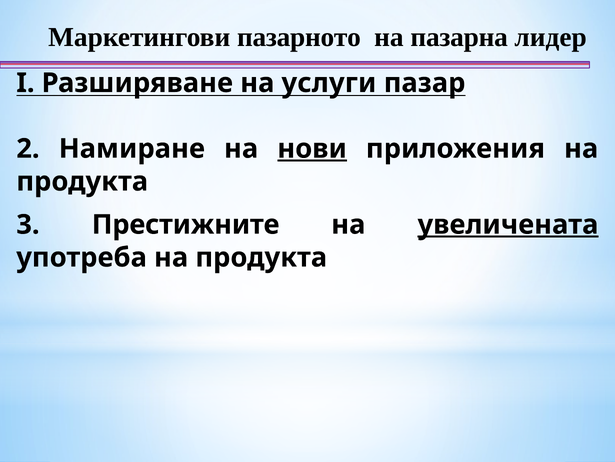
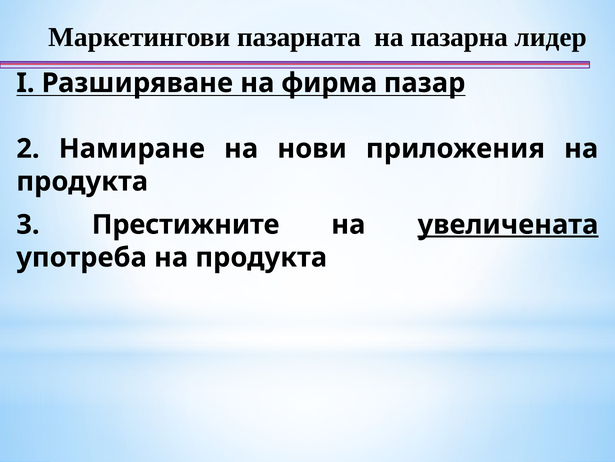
пазарното: пазарното -> пазарната
услуги: услуги -> фирма
нови underline: present -> none
